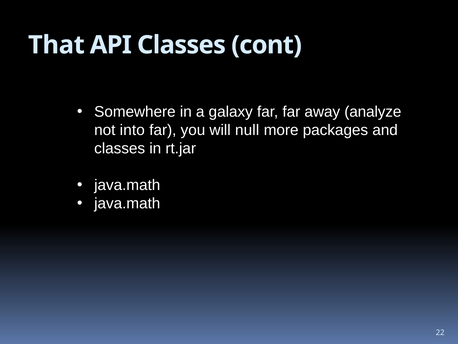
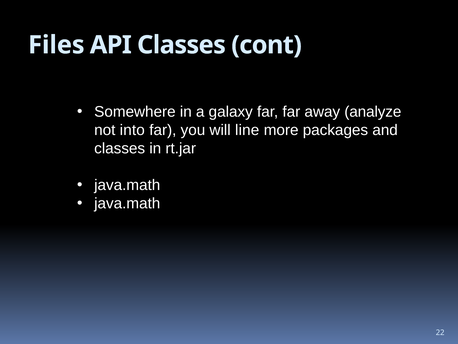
That: That -> Files
null: null -> line
